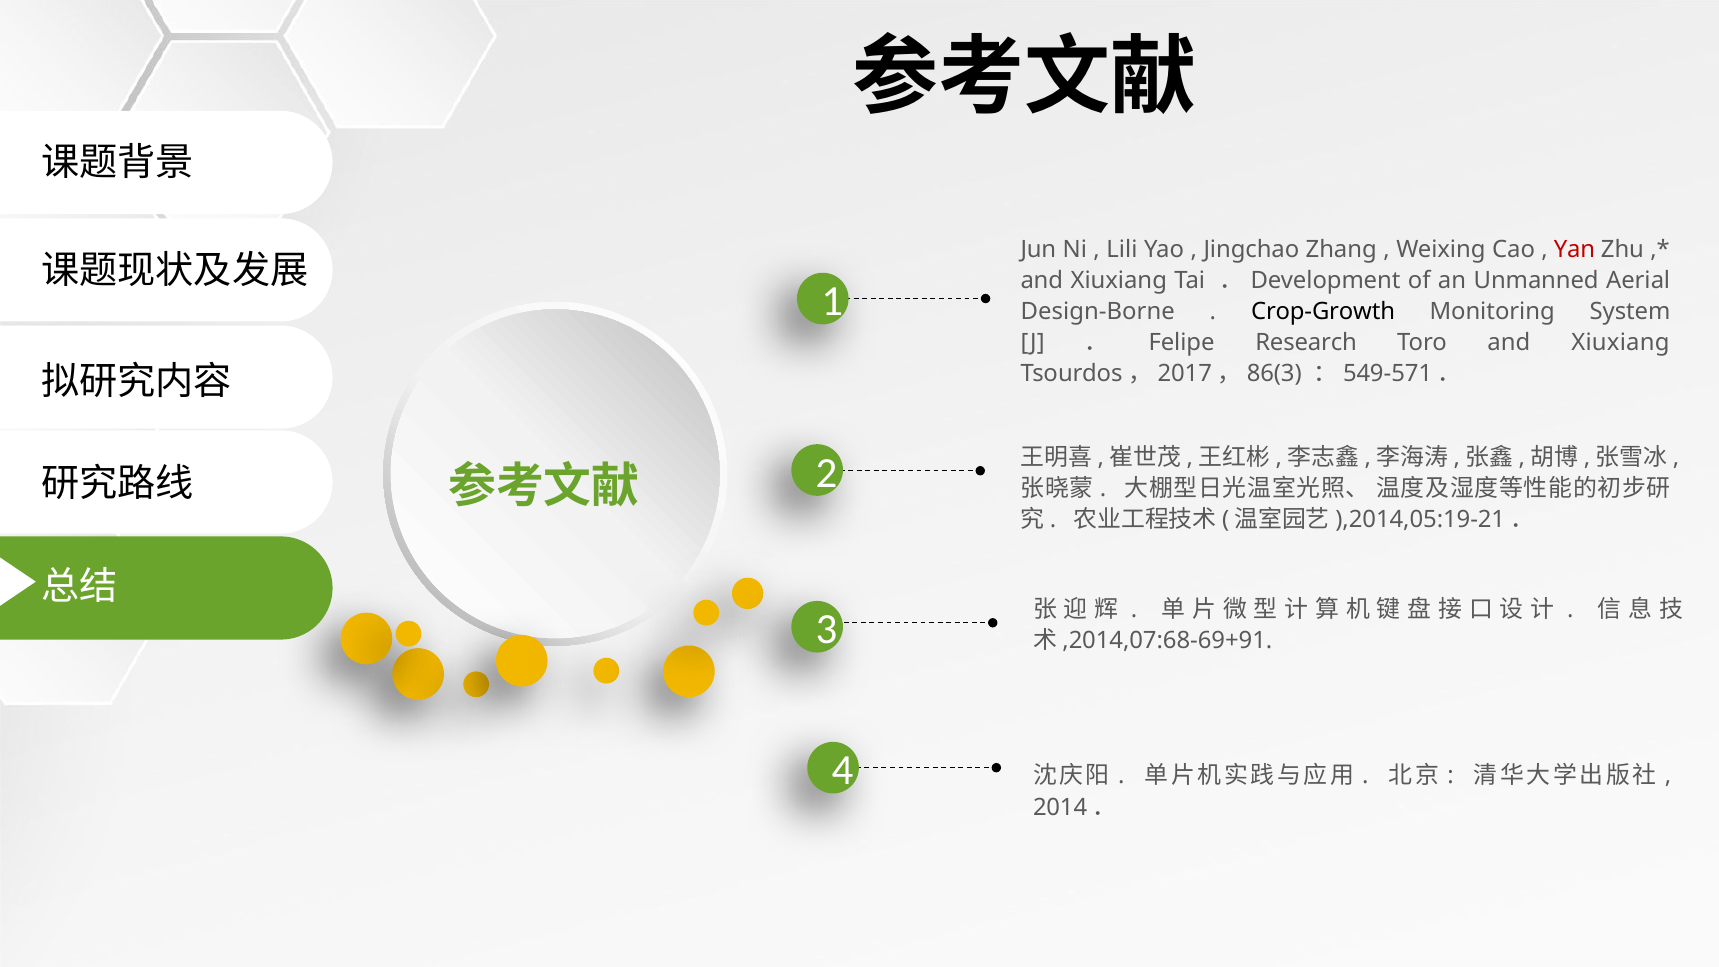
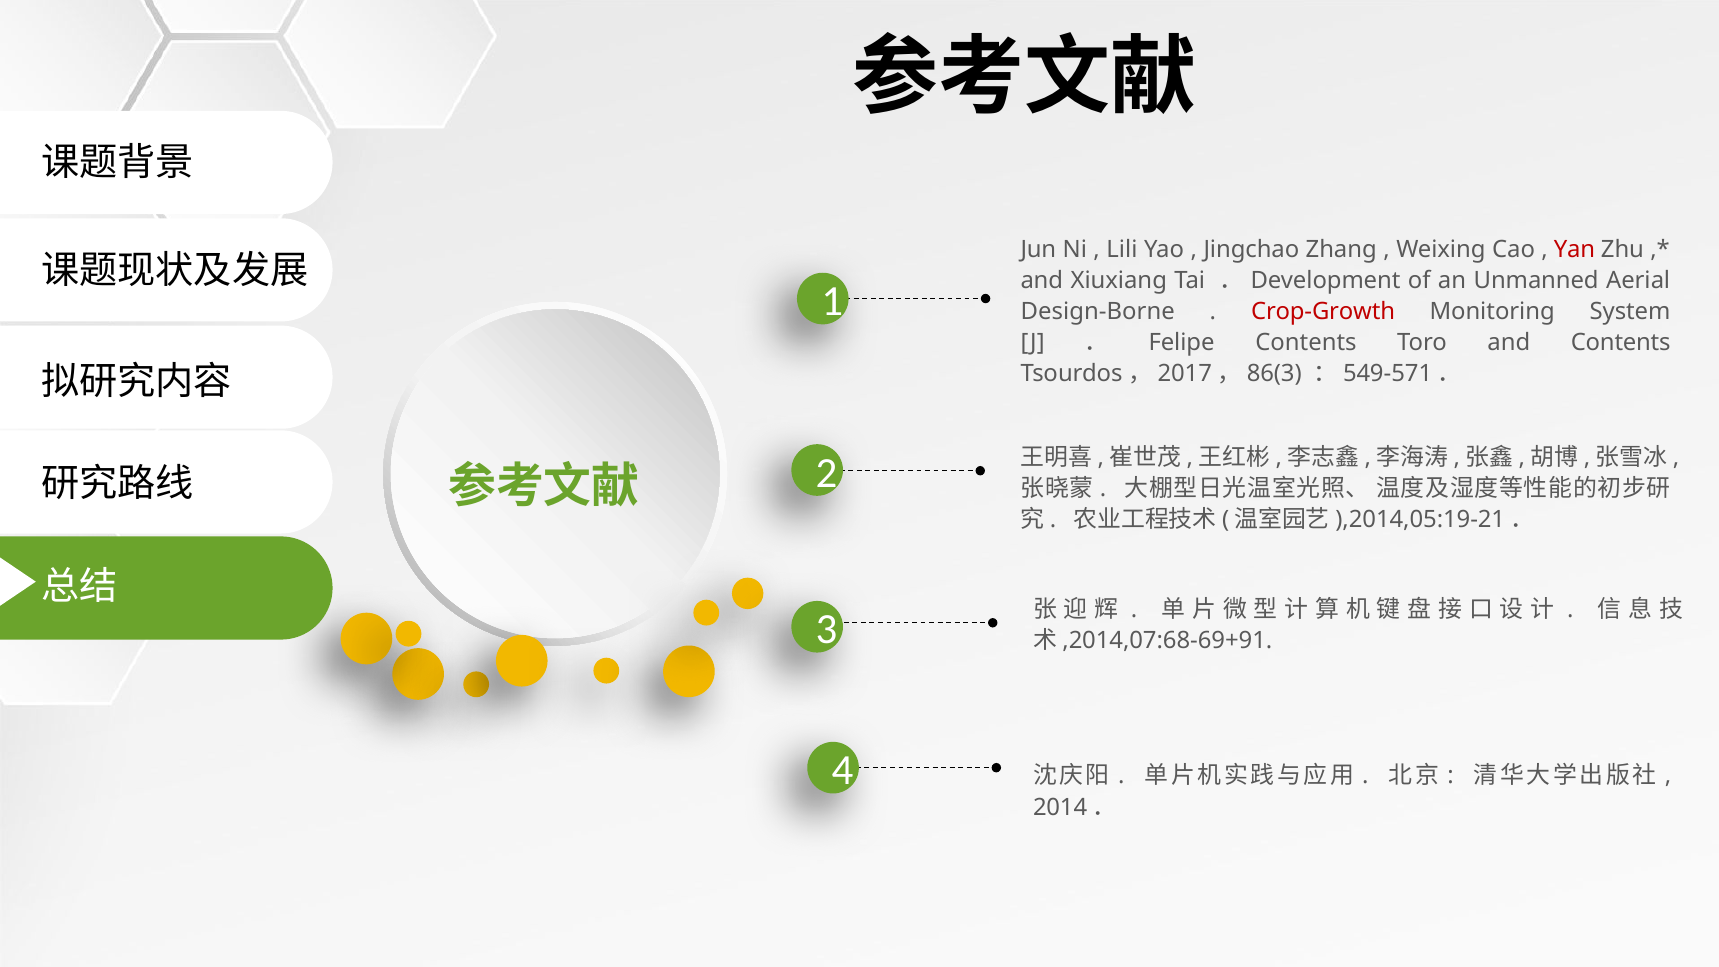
Crop-Growth colour: black -> red
Research at (1306, 343): Research -> Contents
Toro and Xiuxiang: Xiuxiang -> Contents
